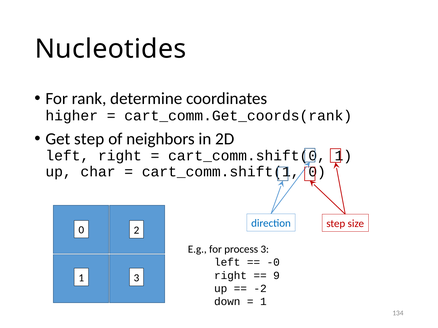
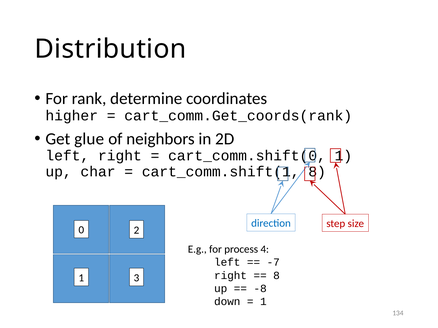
Nucleotides: Nucleotides -> Distribution
Get step: step -> glue
cart_comm.shift(1 0: 0 -> 8
process 3: 3 -> 4
-0: -0 -> -7
9 at (277, 276): 9 -> 8
-2: -2 -> -8
